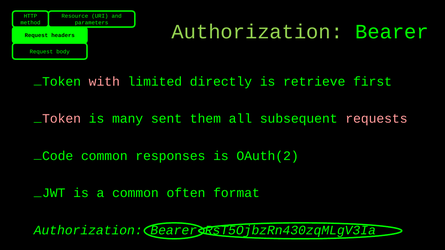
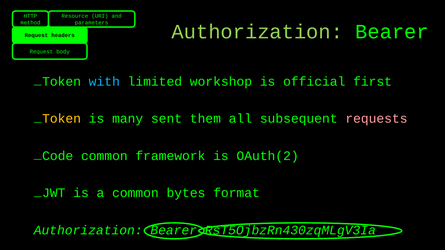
with colour: pink -> light blue
directly: directly -> workshop
retrieve: retrieve -> official
Token at (62, 119) colour: pink -> yellow
responses: responses -> framework
often: often -> bytes
